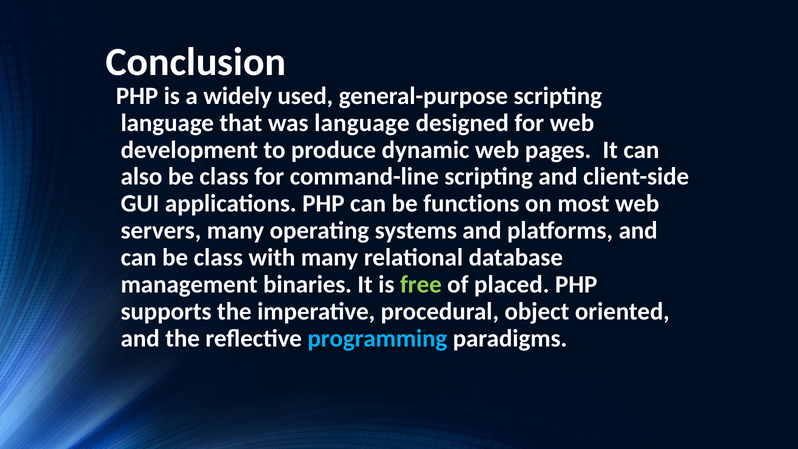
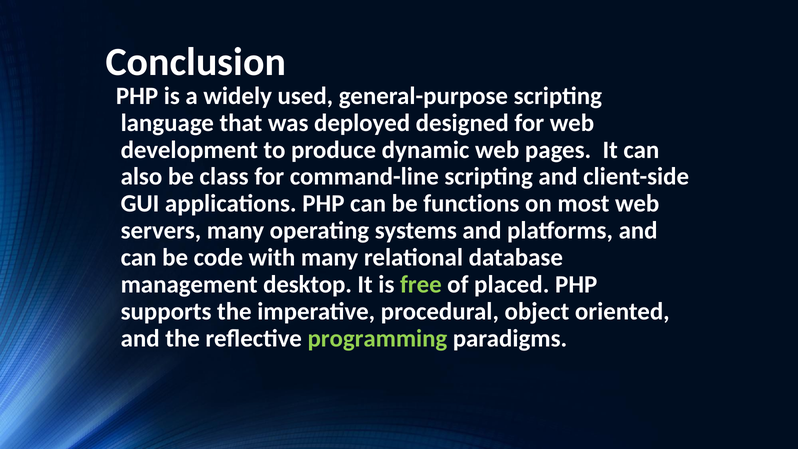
was language: language -> deployed
can be class: class -> code
binaries: binaries -> desktop
programming colour: light blue -> light green
